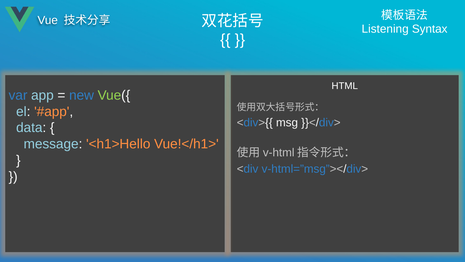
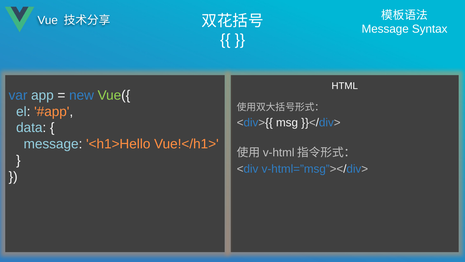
Listening at (385, 29): Listening -> Message
